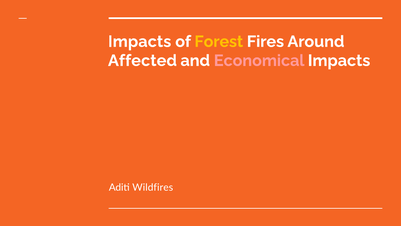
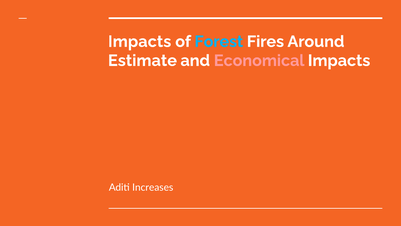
Forest colour: yellow -> light blue
Affected: Affected -> Estimate
Wildfires: Wildfires -> Increases
